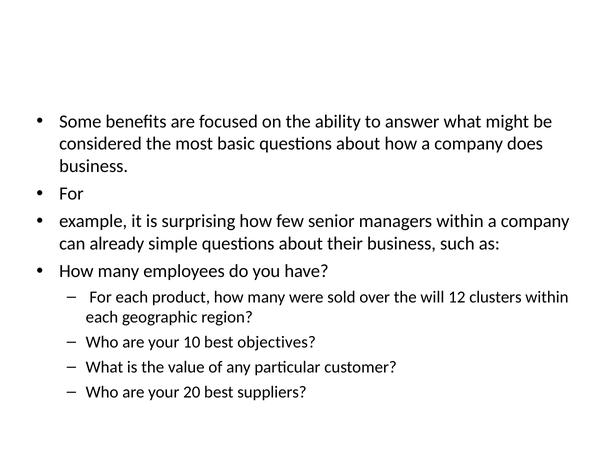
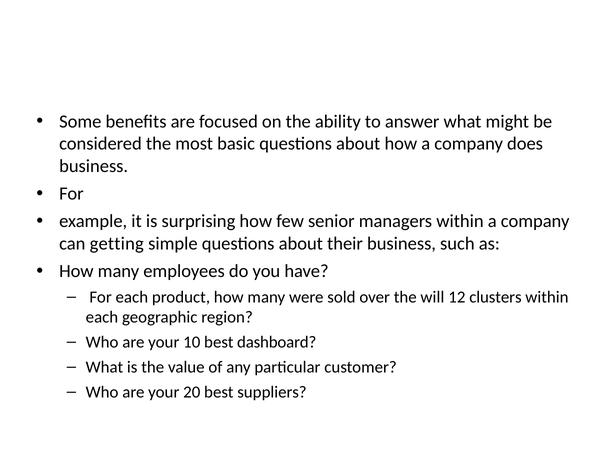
already: already -> getting
objectives: objectives -> dashboard
